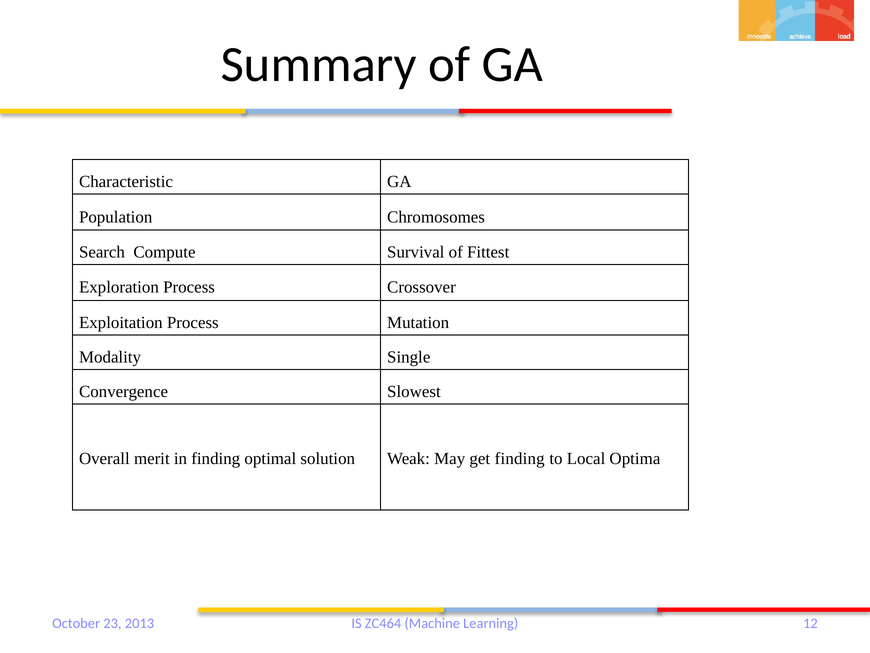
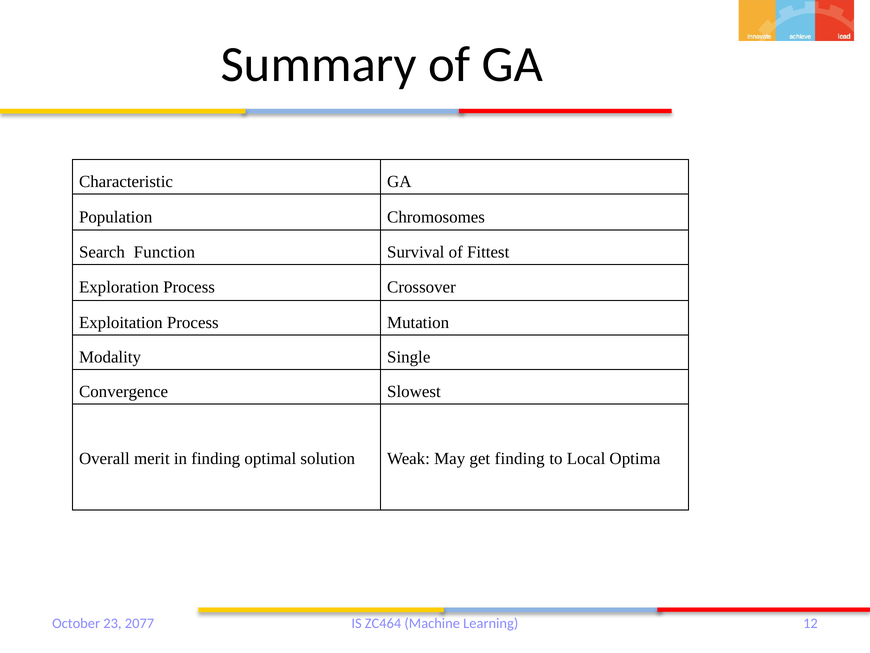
Compute: Compute -> Function
2013: 2013 -> 2077
